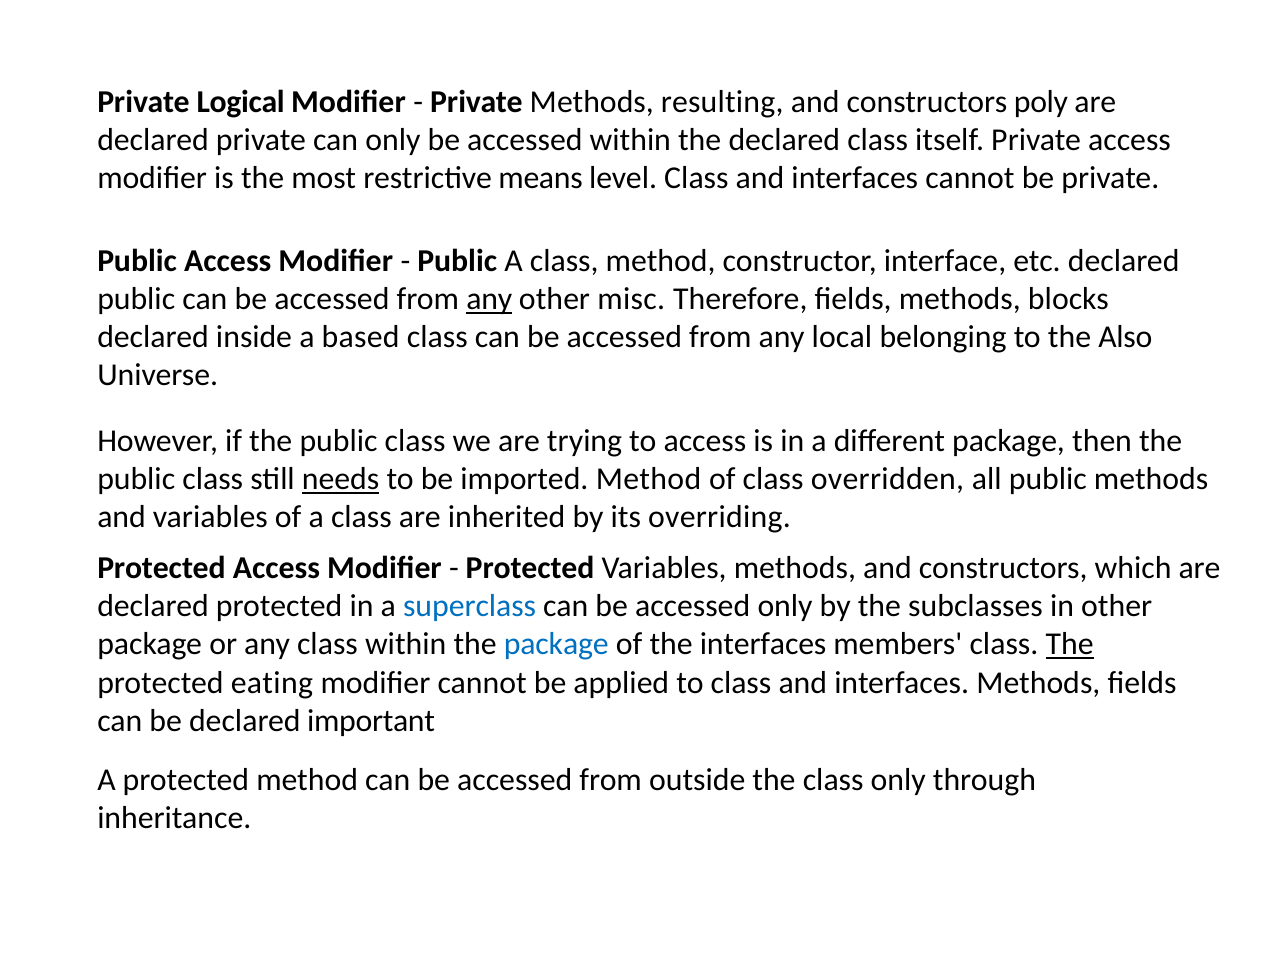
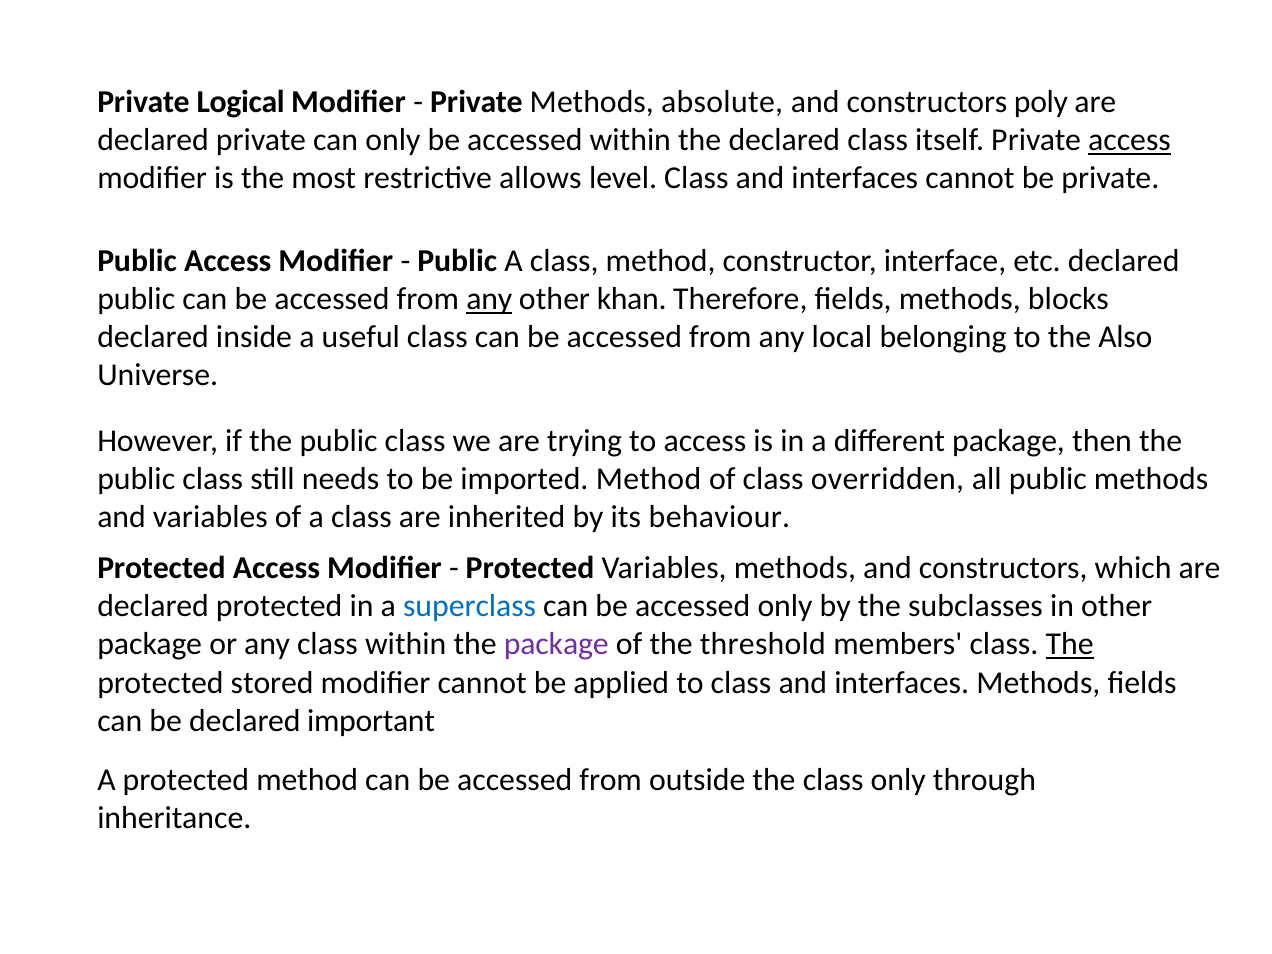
resulting: resulting -> absolute
access at (1130, 140) underline: none -> present
means: means -> allows
misc: misc -> khan
based: based -> useful
needs underline: present -> none
overriding: overriding -> behaviour
package at (556, 644) colour: blue -> purple
the interfaces: interfaces -> threshold
eating: eating -> stored
